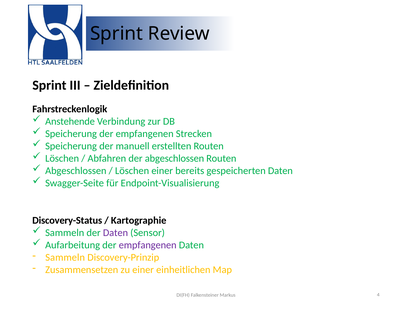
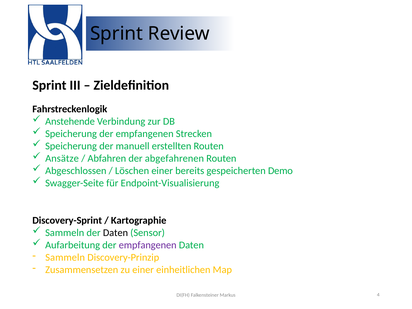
Löschen at (62, 158): Löschen -> Ansätze
der abgeschlossen: abgeschlossen -> abgefahrenen
gespeicherten Daten: Daten -> Demo
Discovery-Status: Discovery-Status -> Discovery-Sprint
Daten at (115, 233) colour: purple -> black
